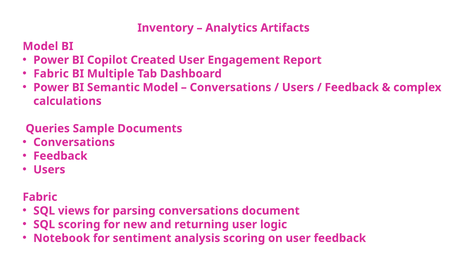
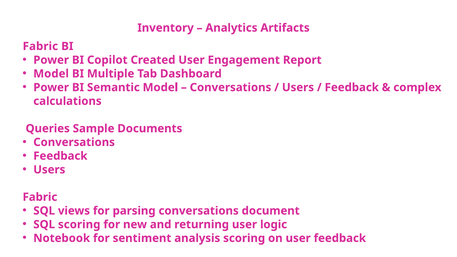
Model at (40, 46): Model -> Fabric
Fabric at (51, 74): Fabric -> Model
